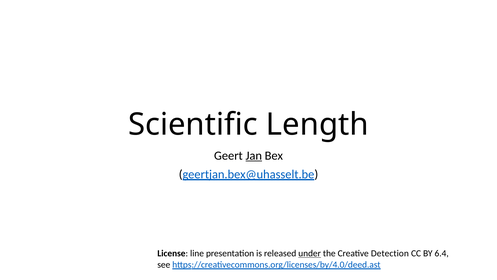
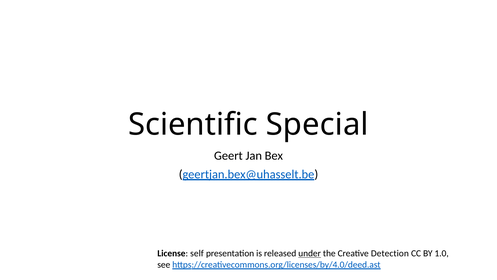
Length: Length -> Special
Jan underline: present -> none
line: line -> self
6.4: 6.4 -> 1.0
